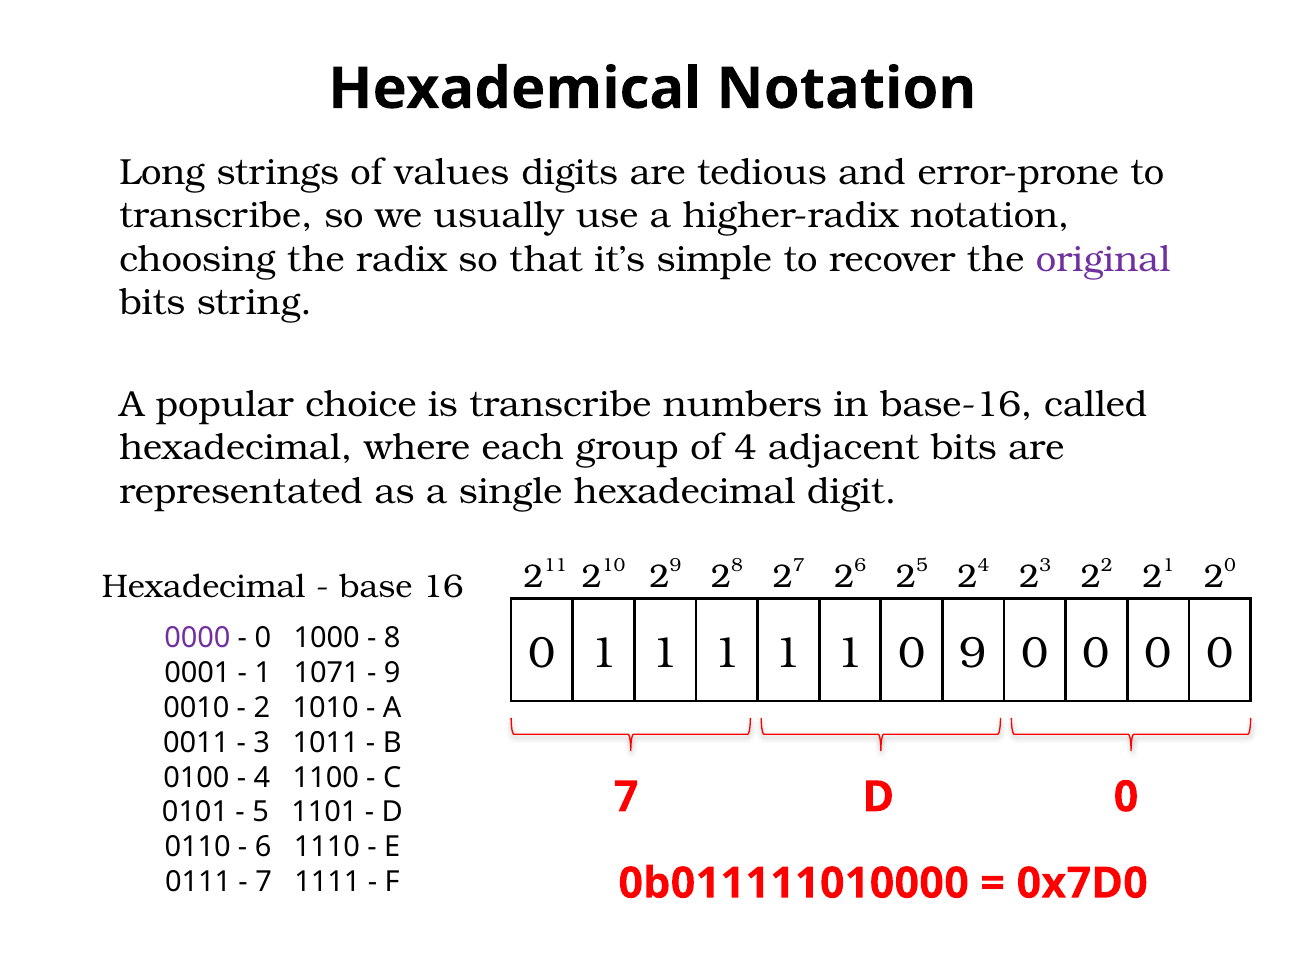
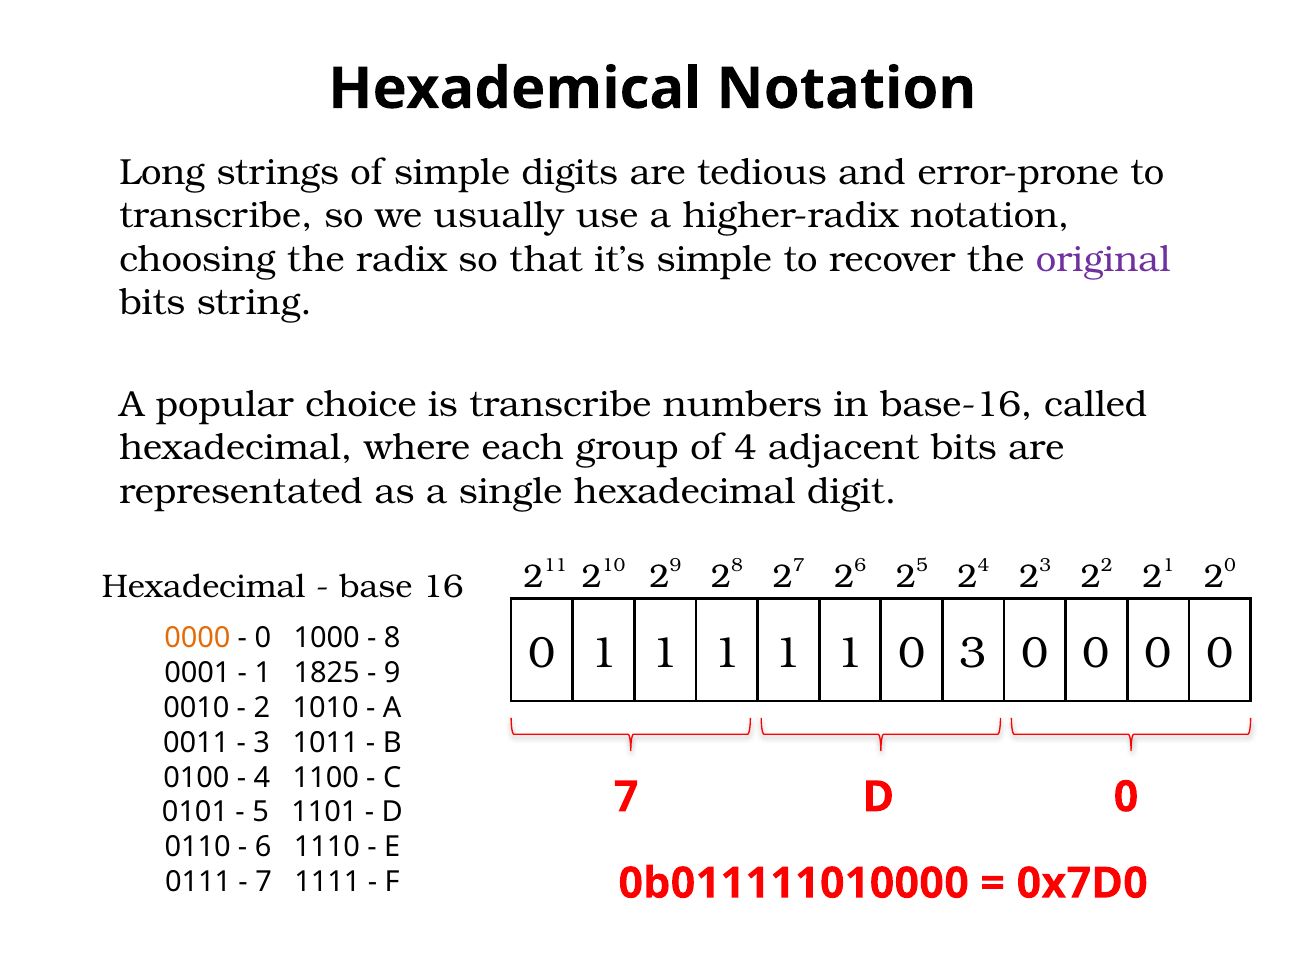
of values: values -> simple
0000 colour: purple -> orange
0 9: 9 -> 3
1071: 1071 -> 1825
